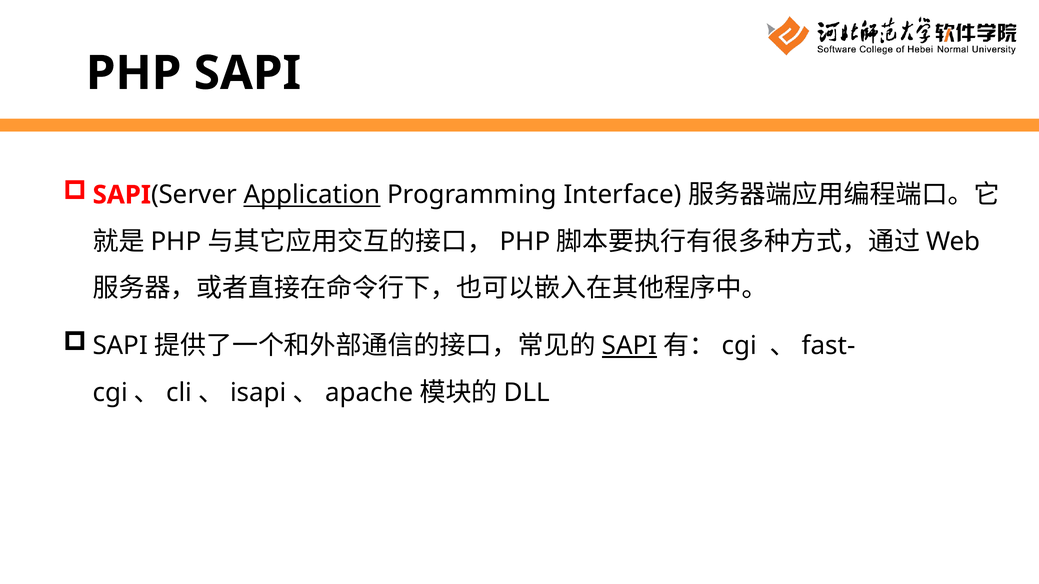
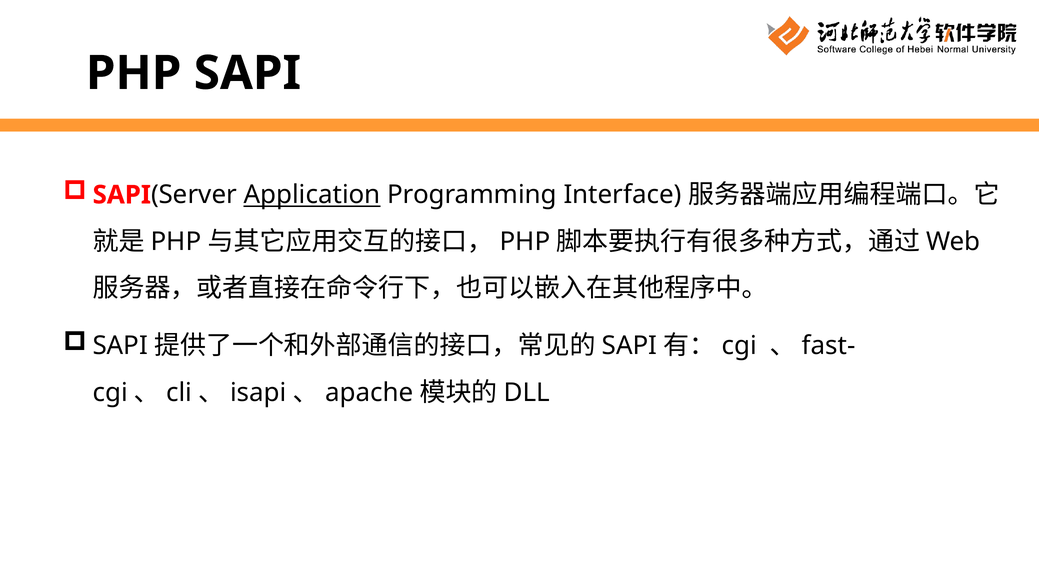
SAPI at (630, 346) underline: present -> none
